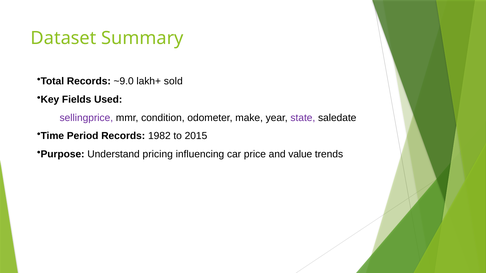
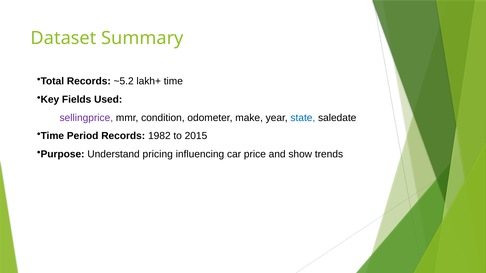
~9.0: ~9.0 -> ~5.2
lakh+ sold: sold -> time
state colour: purple -> blue
value: value -> show
